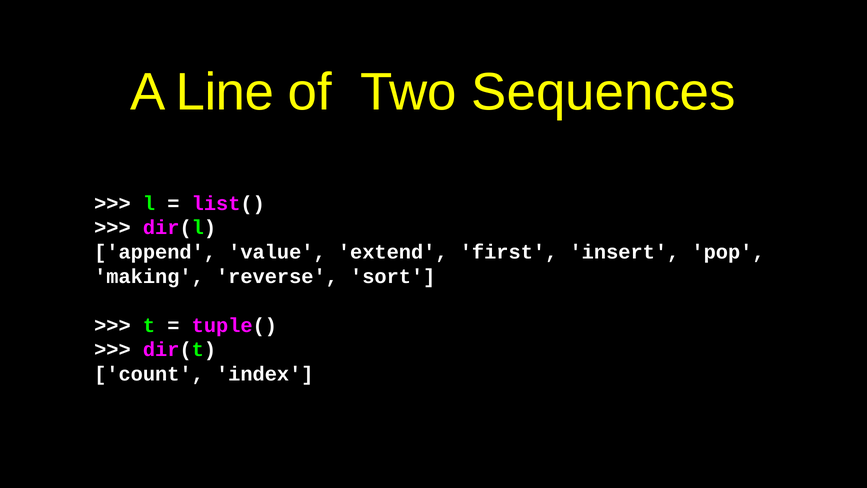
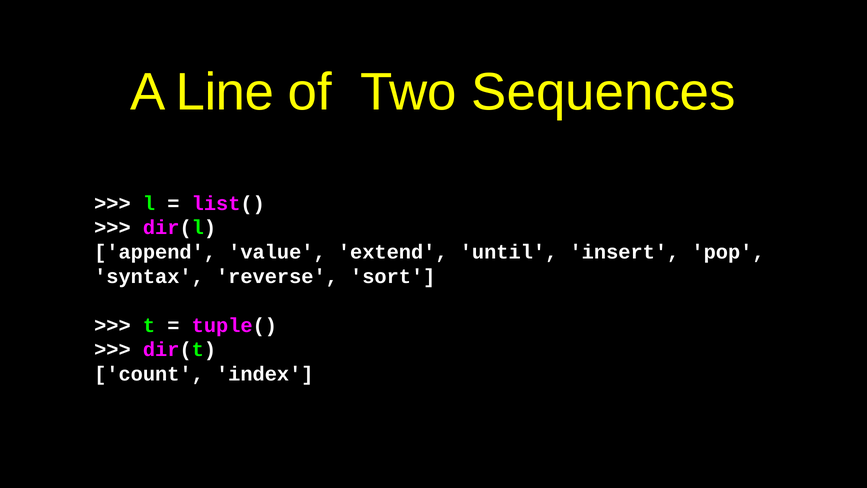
first: first -> until
making: making -> syntax
